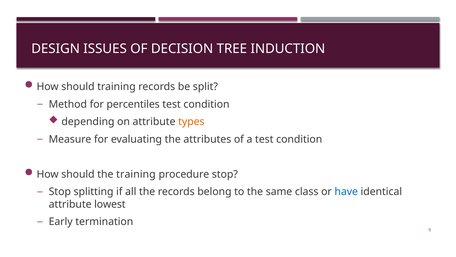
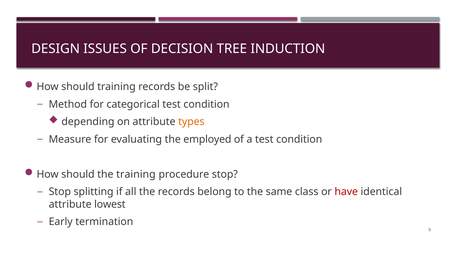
percentiles: percentiles -> categorical
attributes: attributes -> employed
have colour: blue -> red
